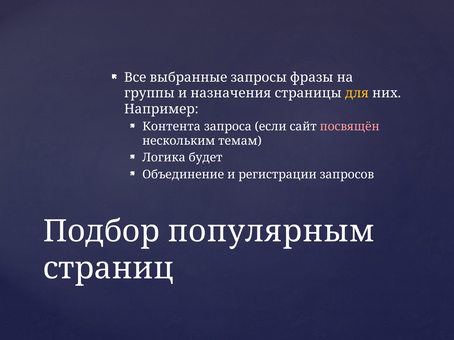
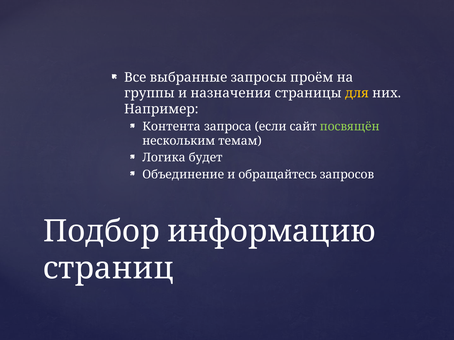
фразы: фразы -> проём
посвящён colour: pink -> light green
регистрации: регистрации -> обращайтесь
популярным: популярным -> информацию
